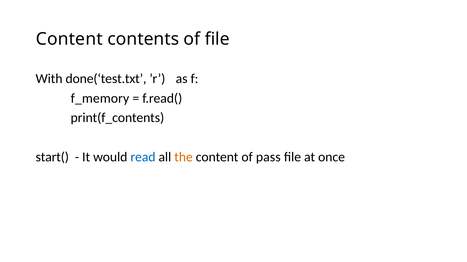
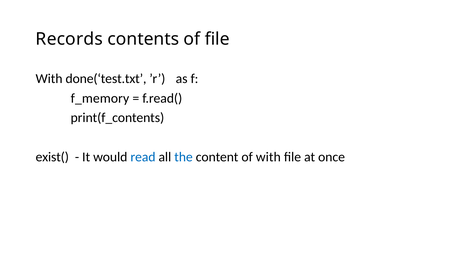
Content at (69, 39): Content -> Records
start(: start( -> exist(
the colour: orange -> blue
of pass: pass -> with
